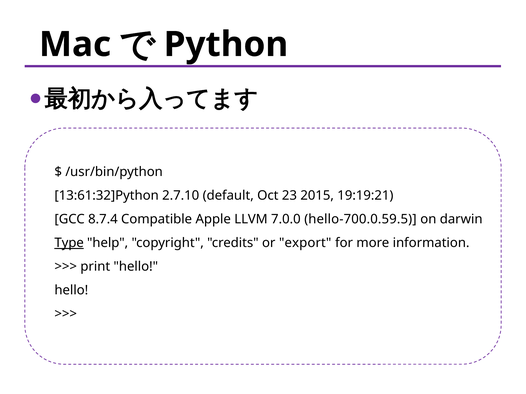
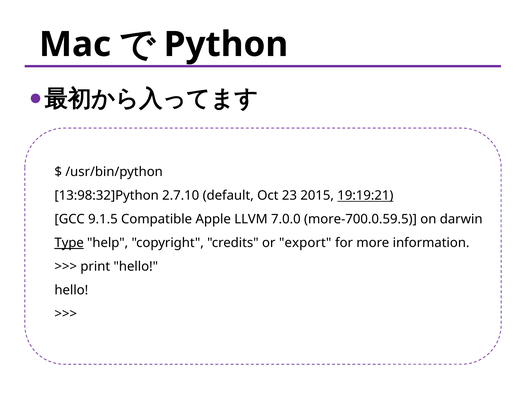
13:61:32]Python: 13:61:32]Python -> 13:98:32]Python
19:19:21 underline: none -> present
8.7.4: 8.7.4 -> 9.1.5
hello-700.0.59.5: hello-700.0.59.5 -> more-700.0.59.5
